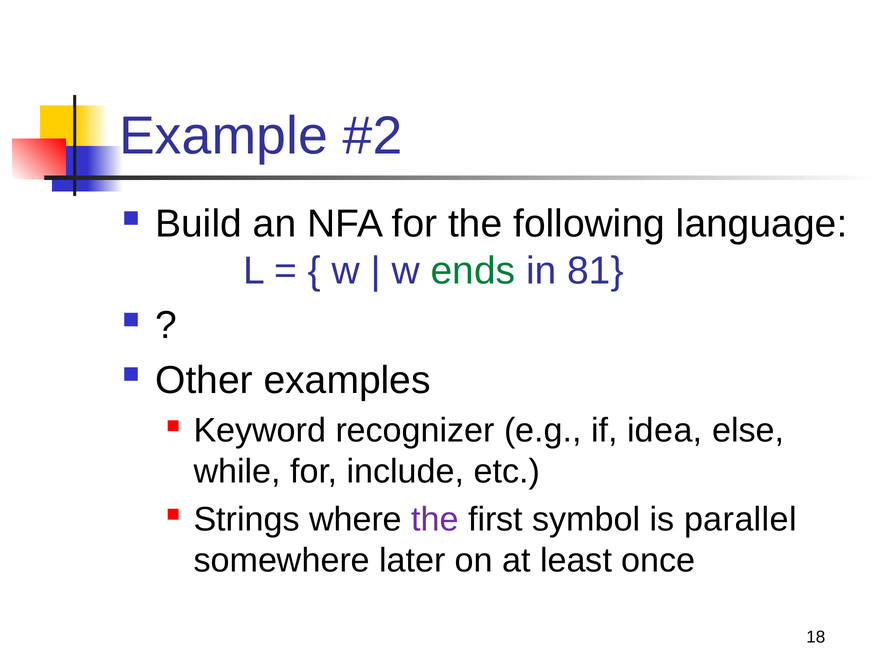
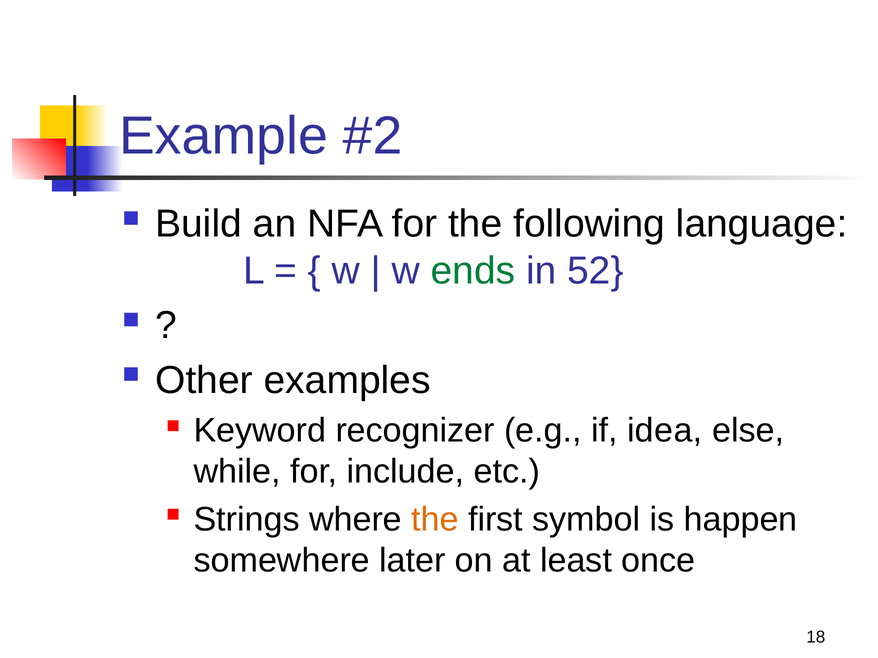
81: 81 -> 52
the at (435, 520) colour: purple -> orange
parallel: parallel -> happen
